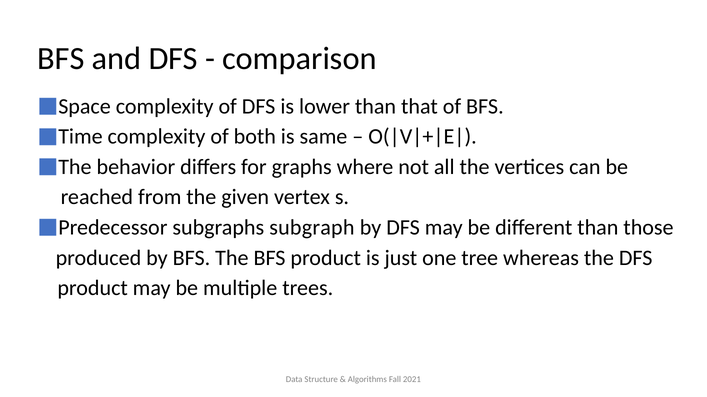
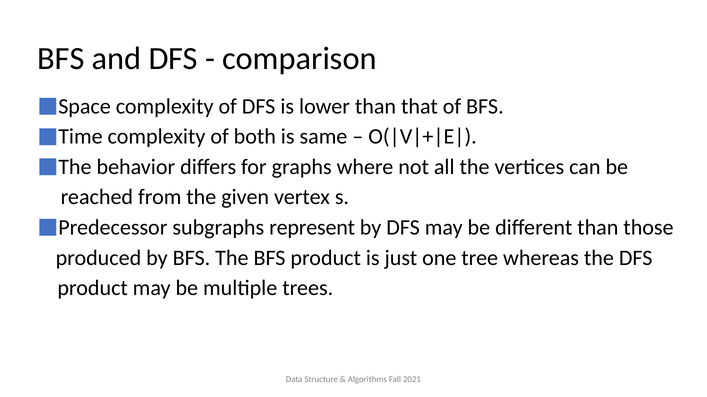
subgraph: subgraph -> represent
